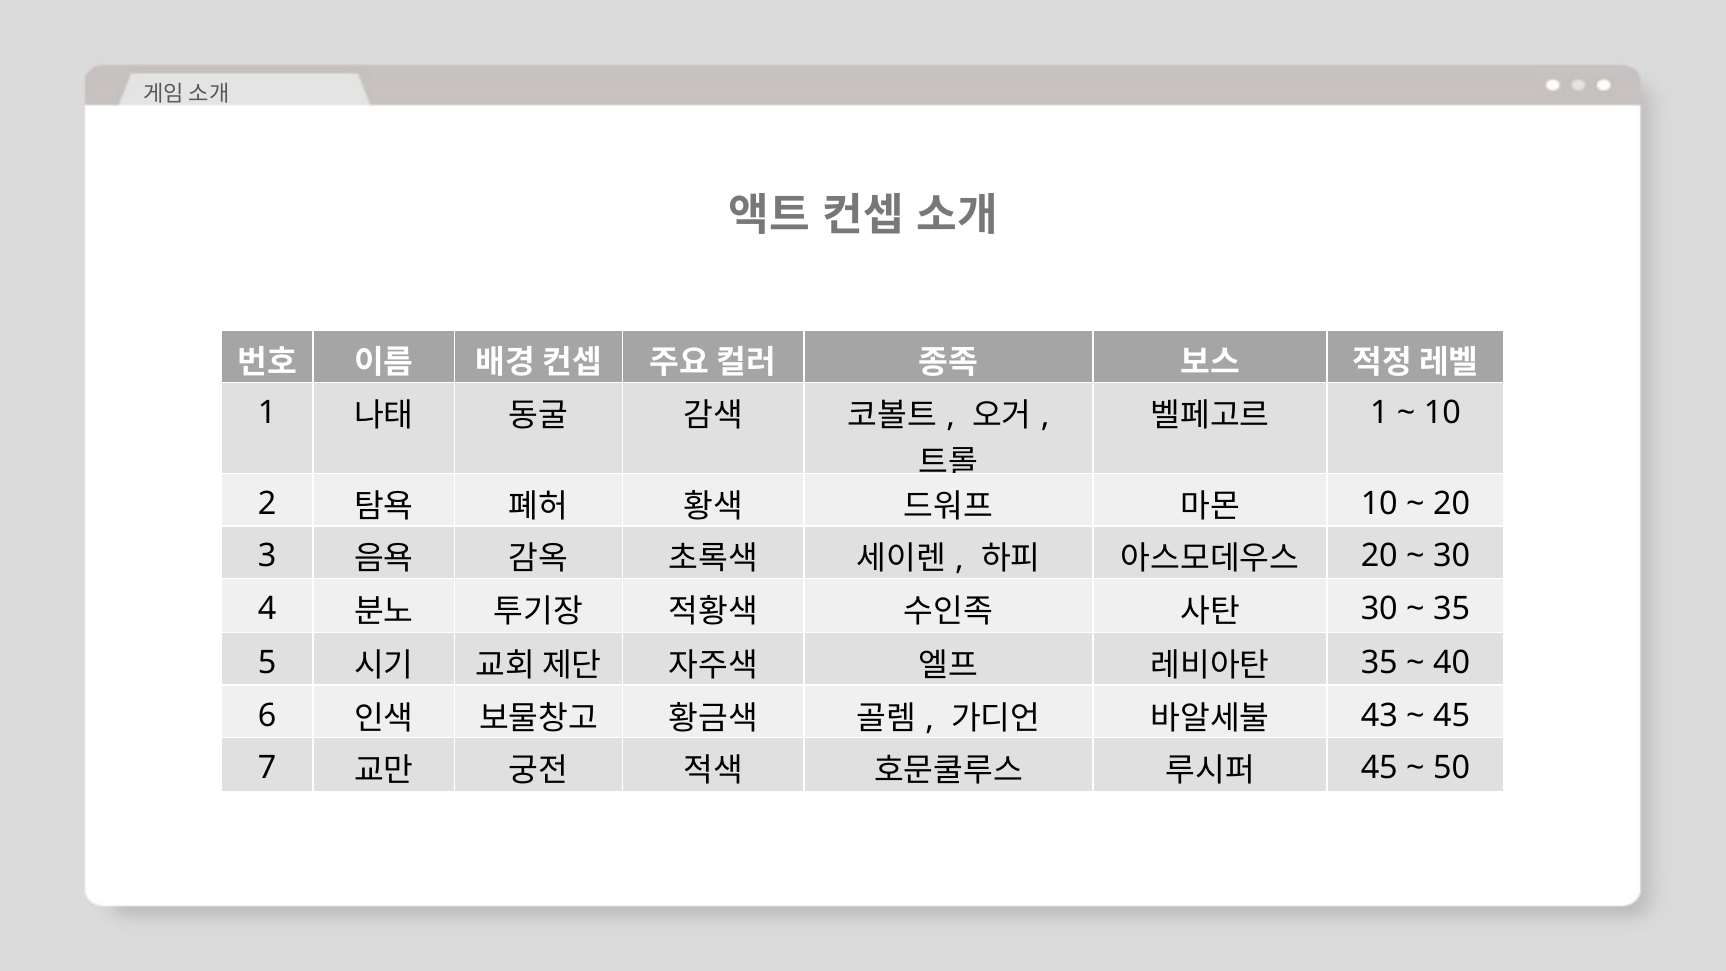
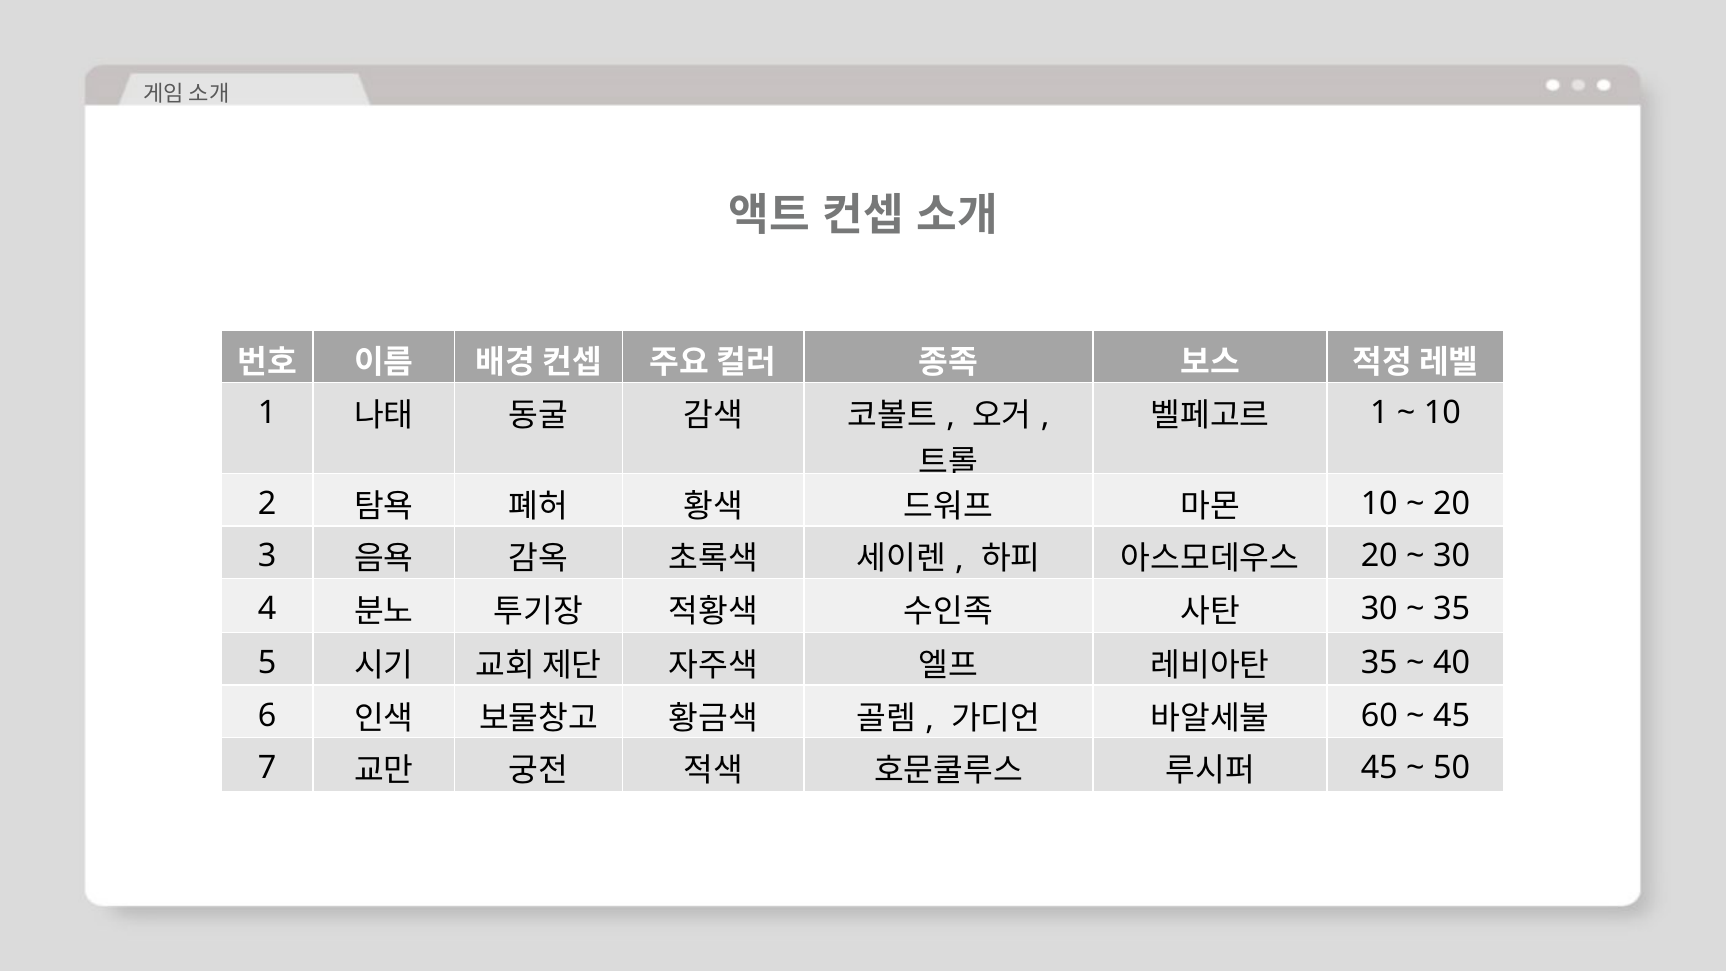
43: 43 -> 60
